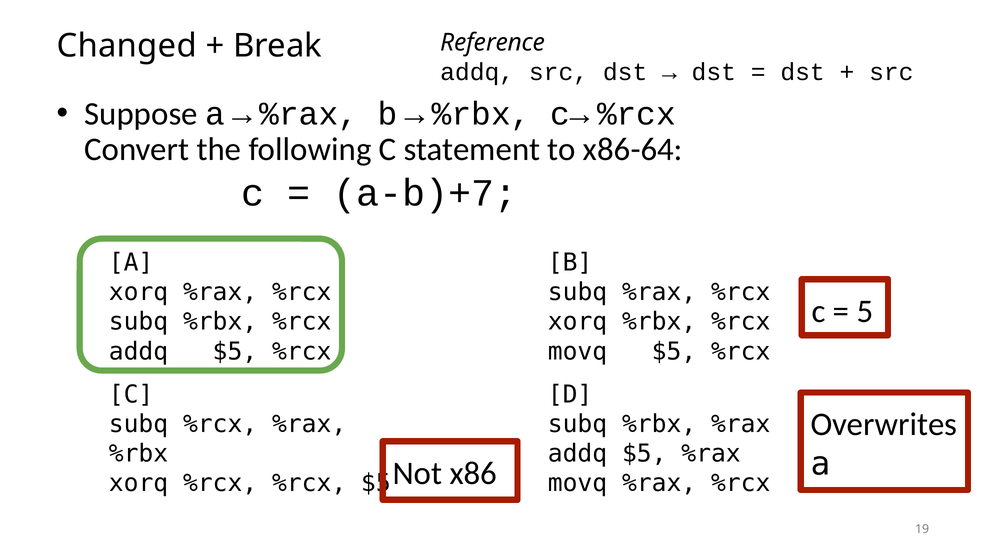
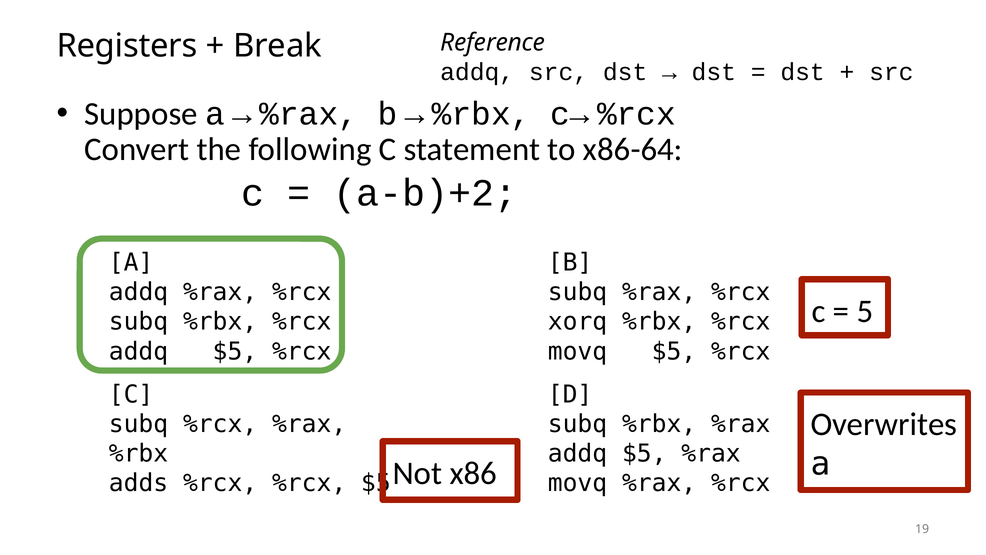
Changed: Changed -> Registers
a-b)+7: a-b)+7 -> a-b)+2
xorq at (139, 292): xorq -> addq
xorq at (139, 483): xorq -> adds
